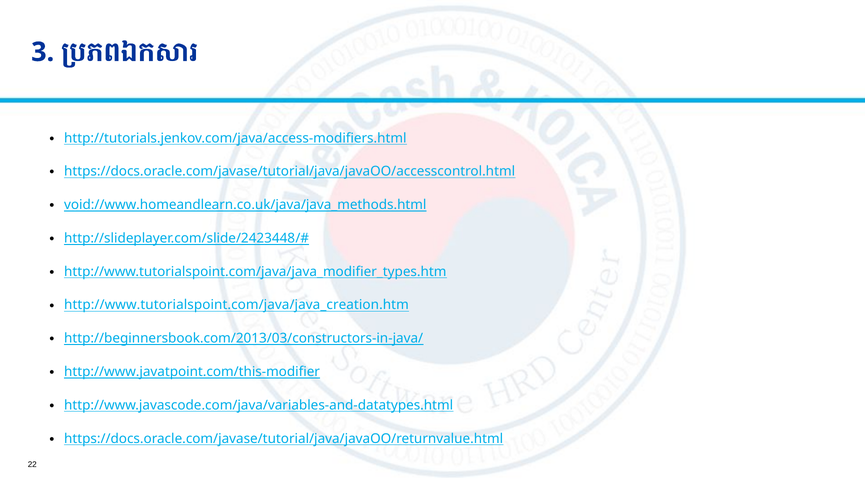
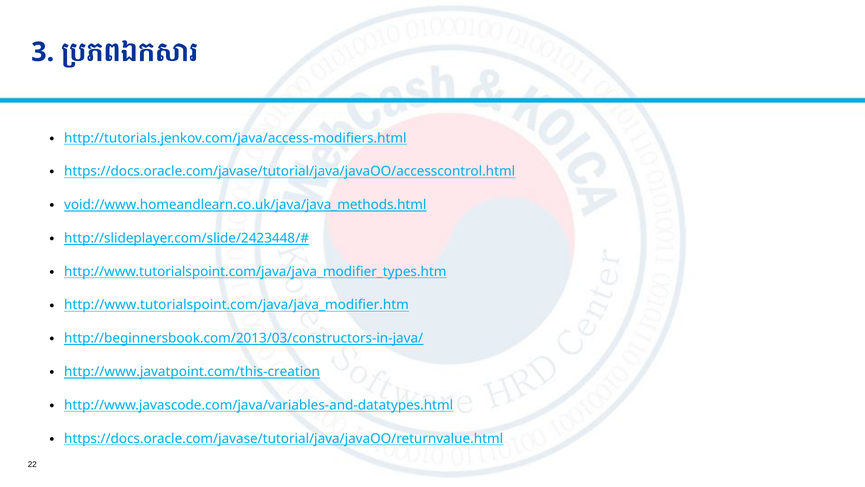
http://www.tutorialspoint.com/java/java_creation.htm: http://www.tutorialspoint.com/java/java_creation.htm -> http://www.tutorialspoint.com/java/java_modifier.htm
http://www.javatpoint.com/this-modifier: http://www.javatpoint.com/this-modifier -> http://www.javatpoint.com/this-creation
